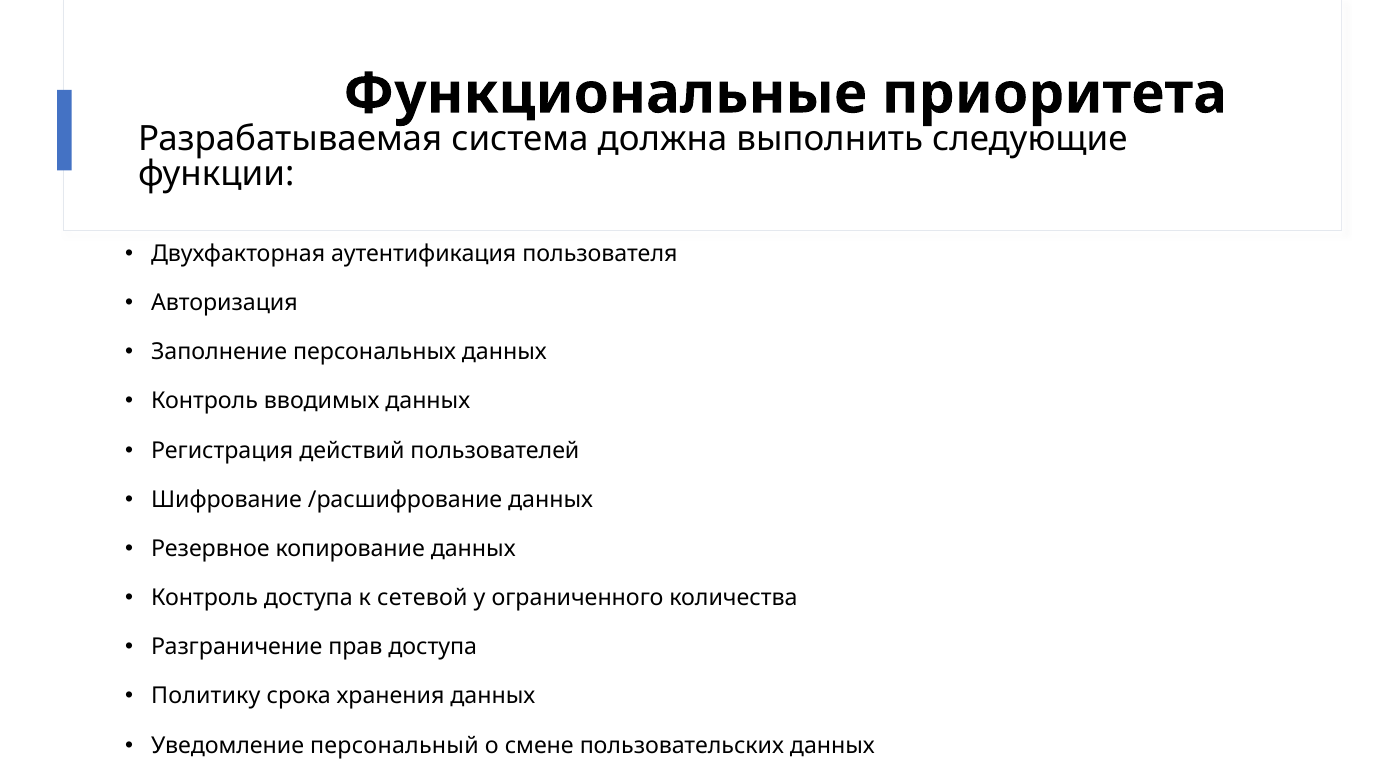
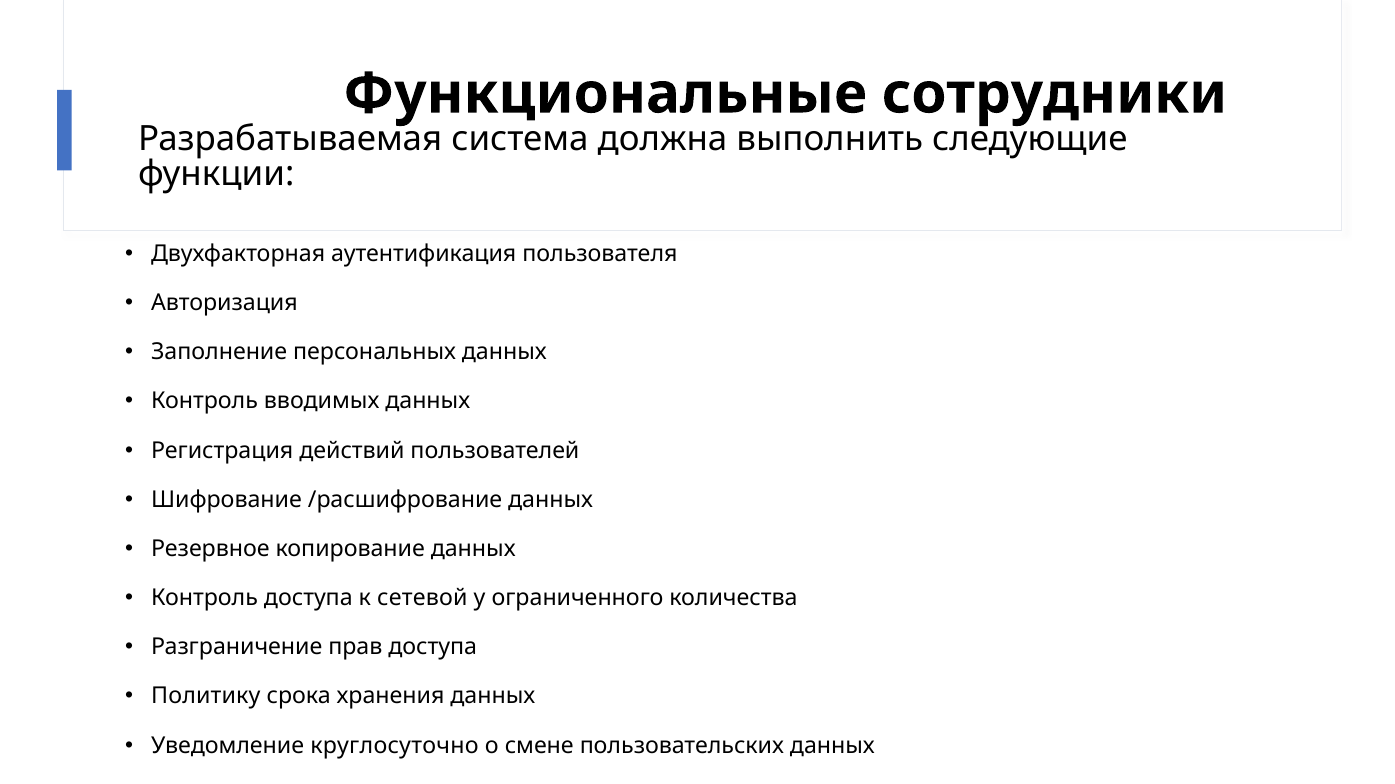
приоритета: приоритета -> сотрудники
персональный: персональный -> круглосуточно
